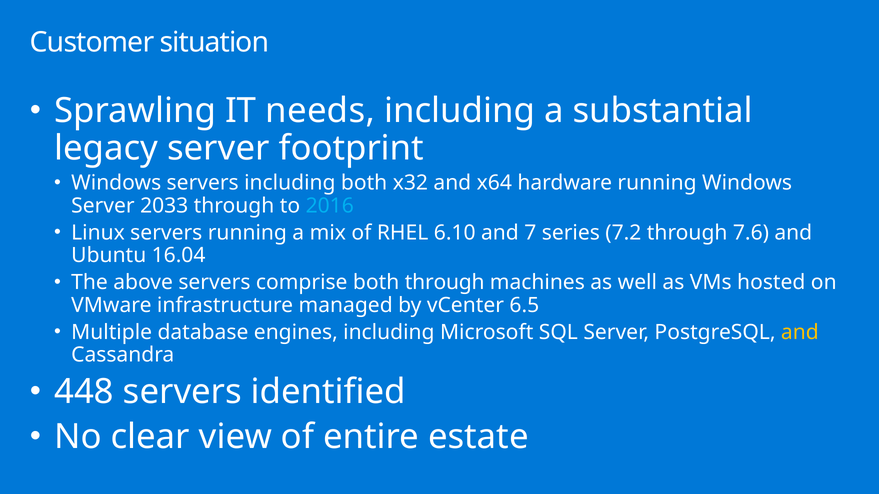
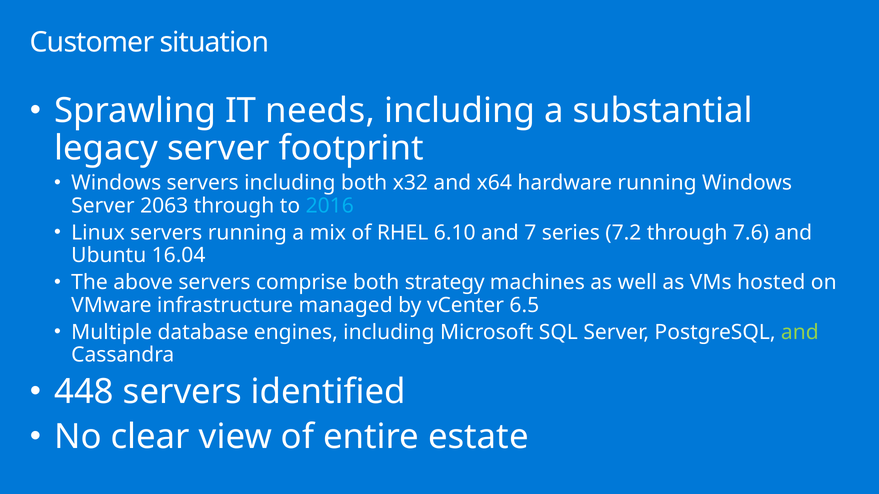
2033: 2033 -> 2063
both through: through -> strategy
and at (800, 332) colour: yellow -> light green
